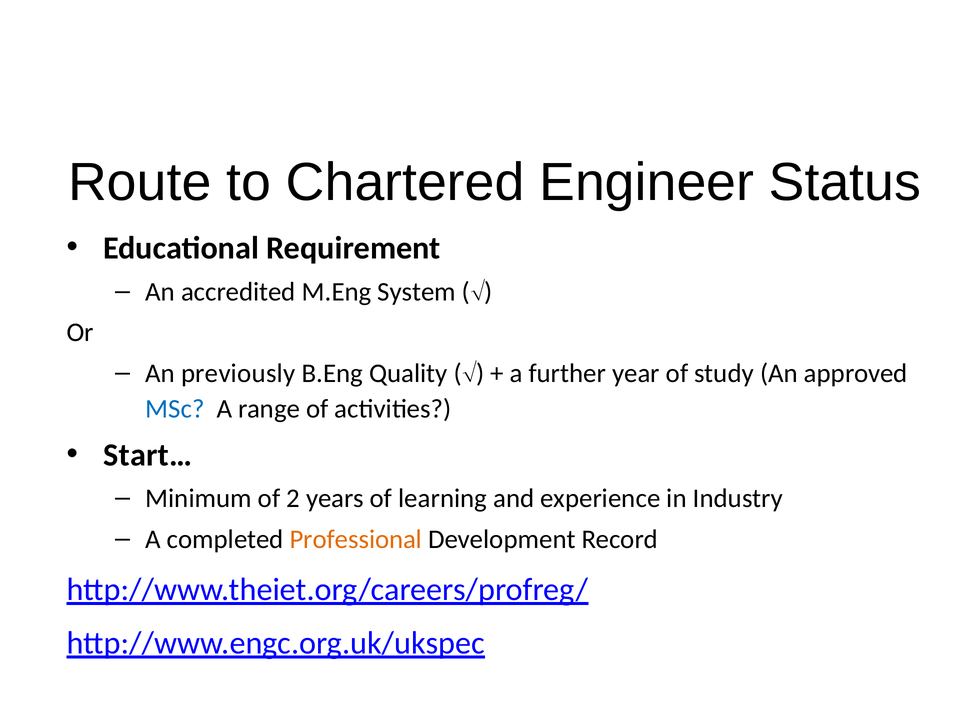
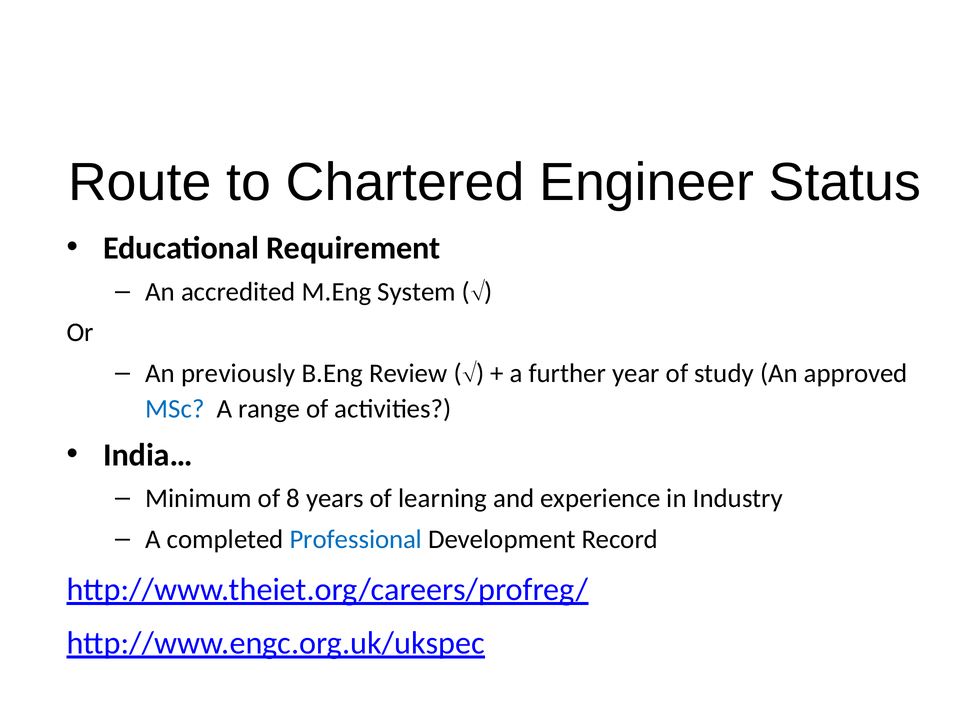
Quality: Quality -> Review
Start…: Start… -> India…
2: 2 -> 8
Professional colour: orange -> blue
